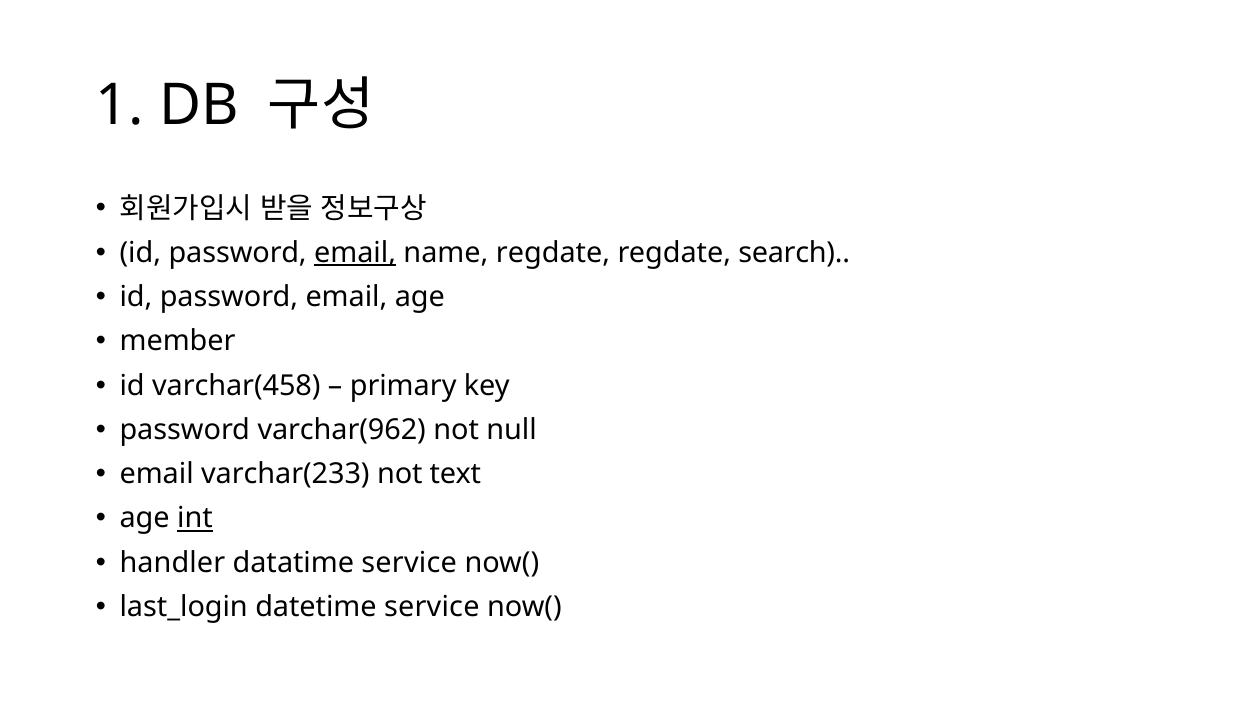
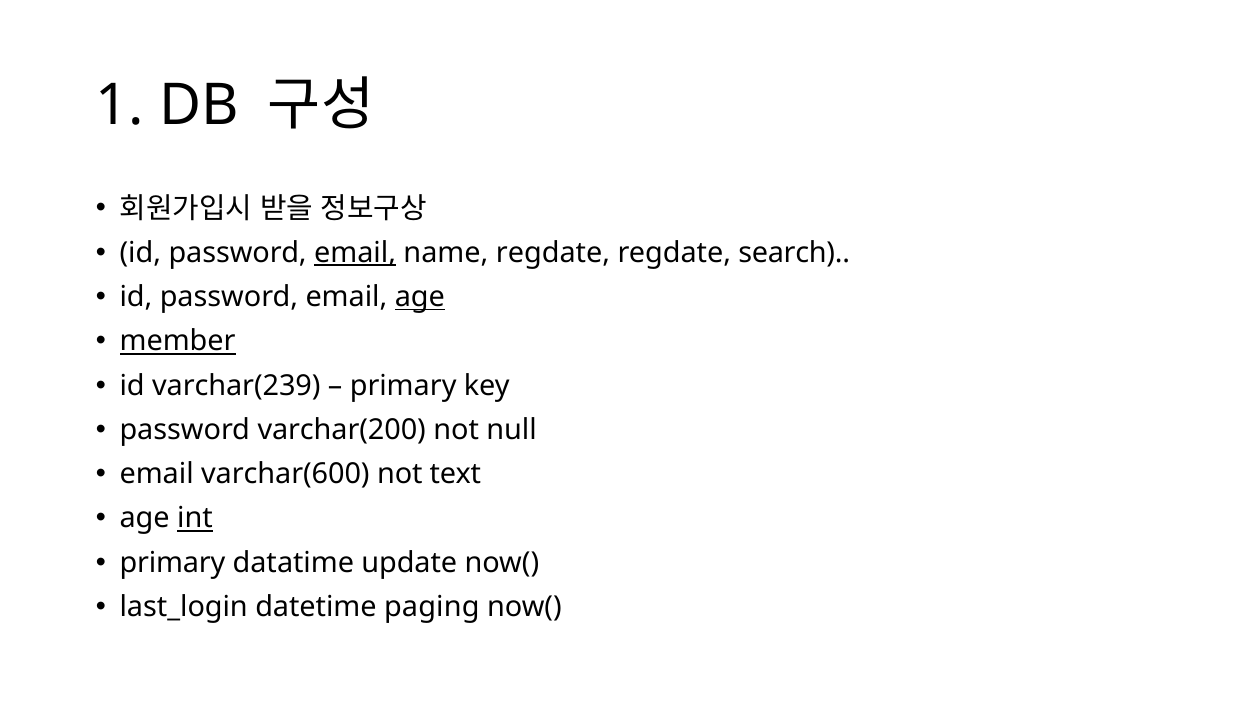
age at (420, 297) underline: none -> present
member underline: none -> present
varchar(458: varchar(458 -> varchar(239
varchar(962: varchar(962 -> varchar(200
varchar(233: varchar(233 -> varchar(600
handler at (172, 563): handler -> primary
datatime service: service -> update
datetime service: service -> paging
